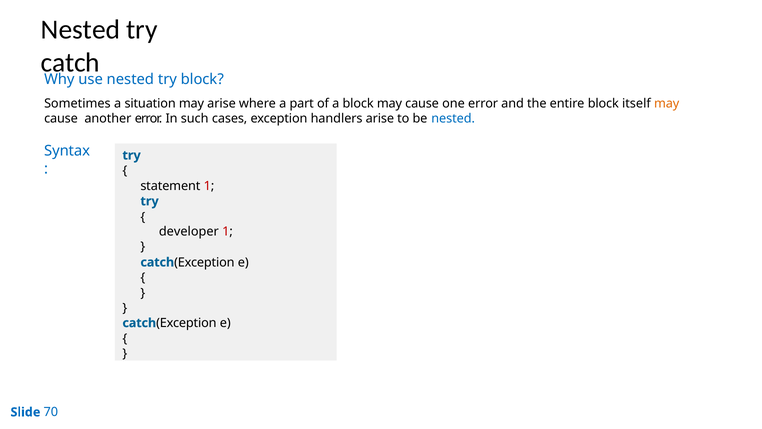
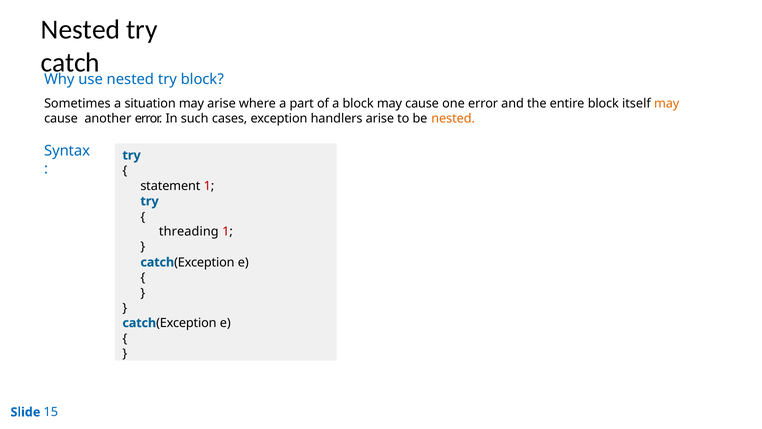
nested at (453, 118) colour: blue -> orange
developer: developer -> threading
70: 70 -> 15
